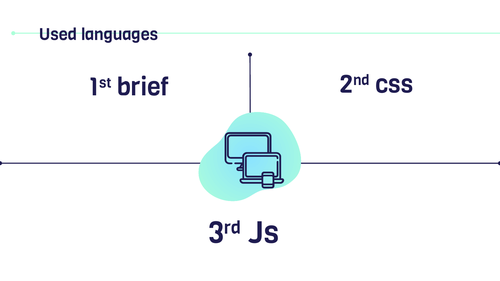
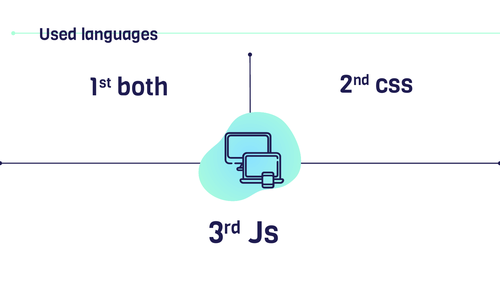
brief: brief -> both
